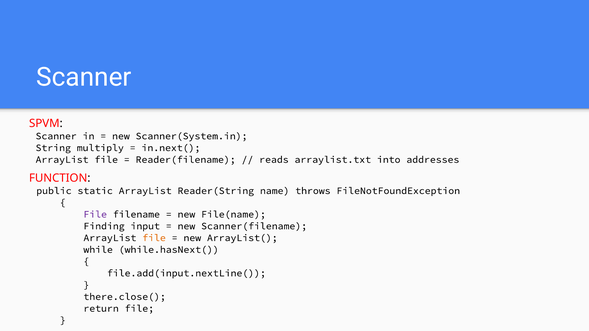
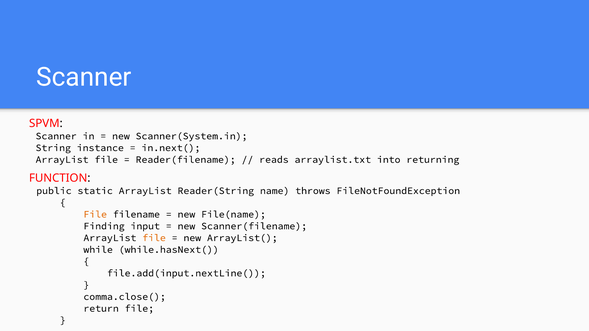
multiply: multiply -> instance
addresses: addresses -> returning
File at (95, 214) colour: purple -> orange
there.close(: there.close( -> comma.close(
